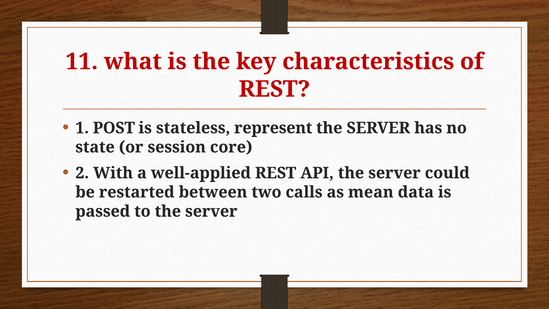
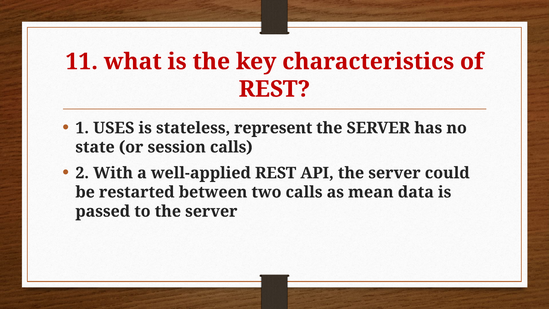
POST: POST -> USES
session core: core -> calls
